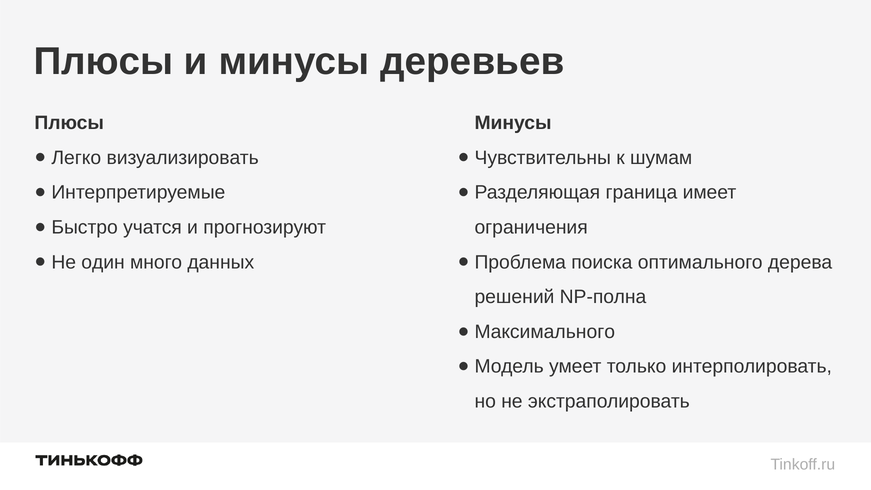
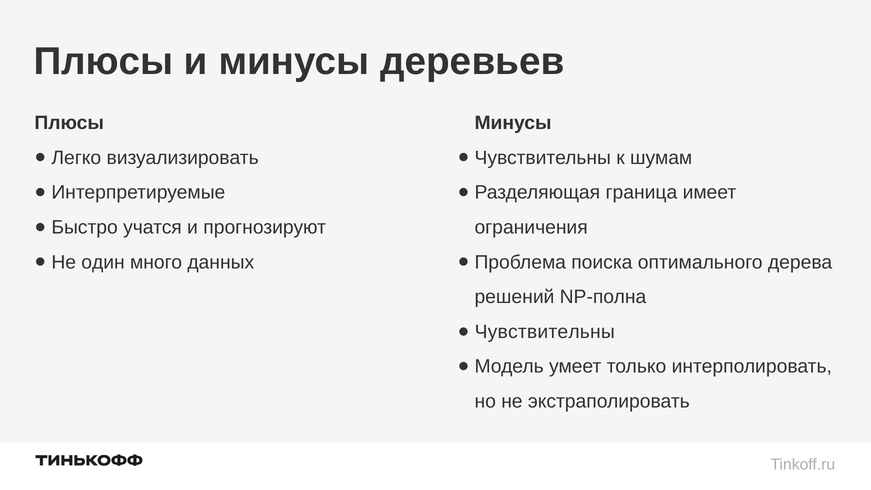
Максимального at (545, 332): Максимального -> Чувствительны
